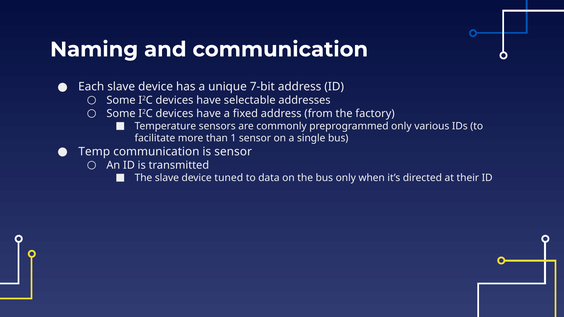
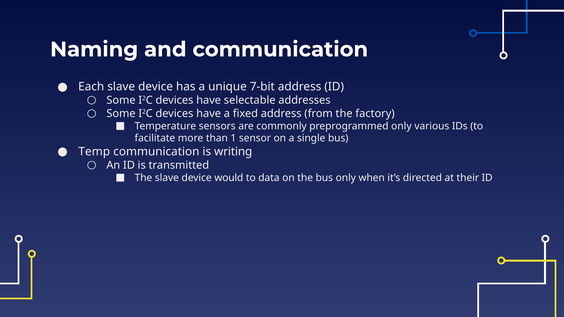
is sensor: sensor -> writing
tuned: tuned -> would
